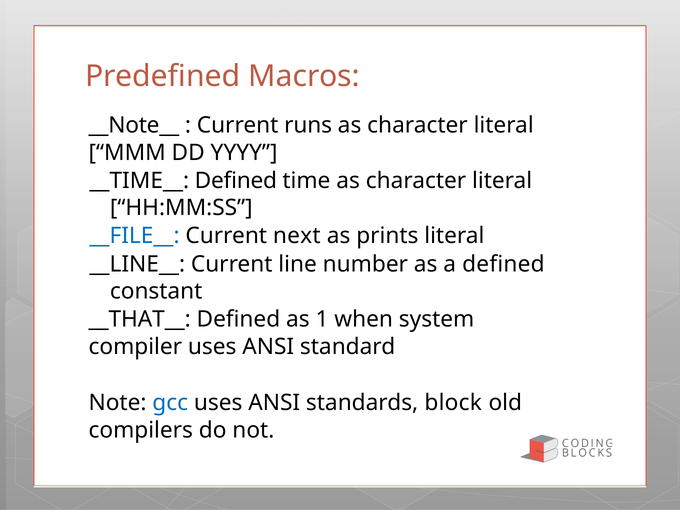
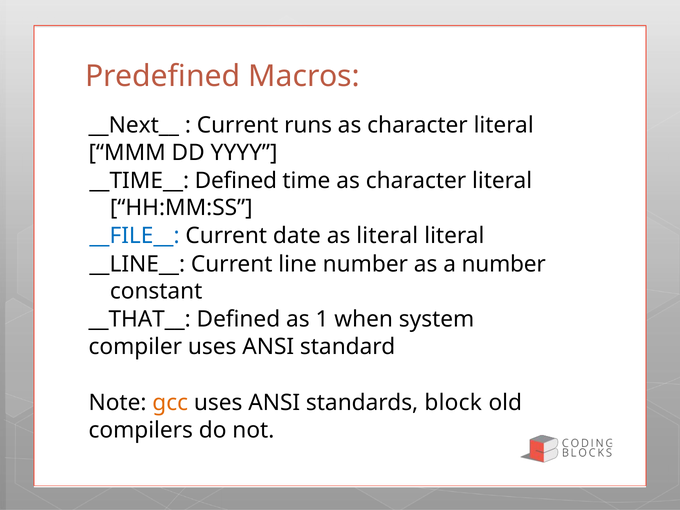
__Note__: __Note__ -> __Next__
next: next -> date
as prints: prints -> literal
a defined: defined -> number
gcc colour: blue -> orange
